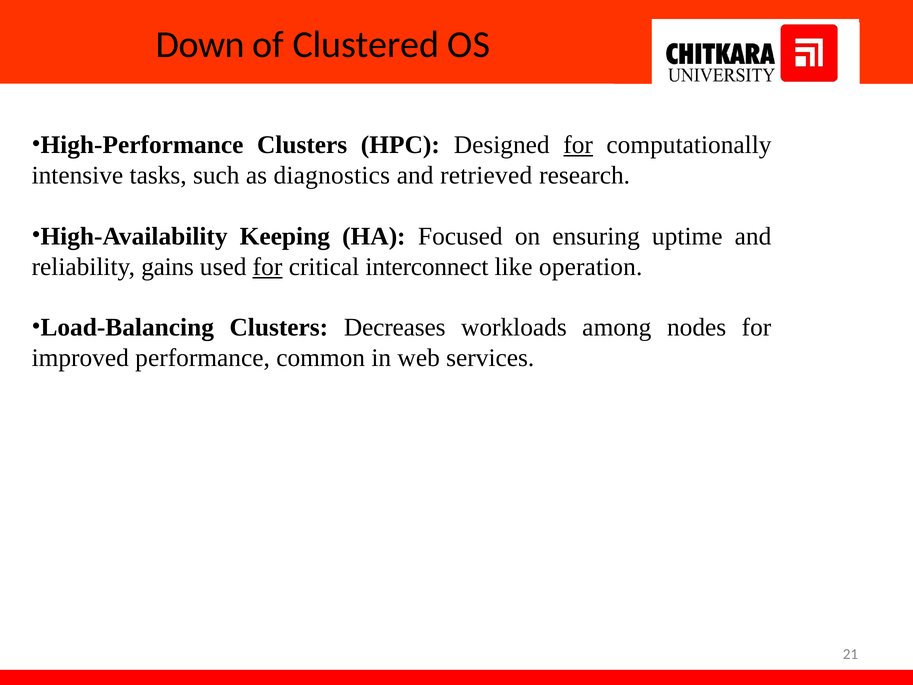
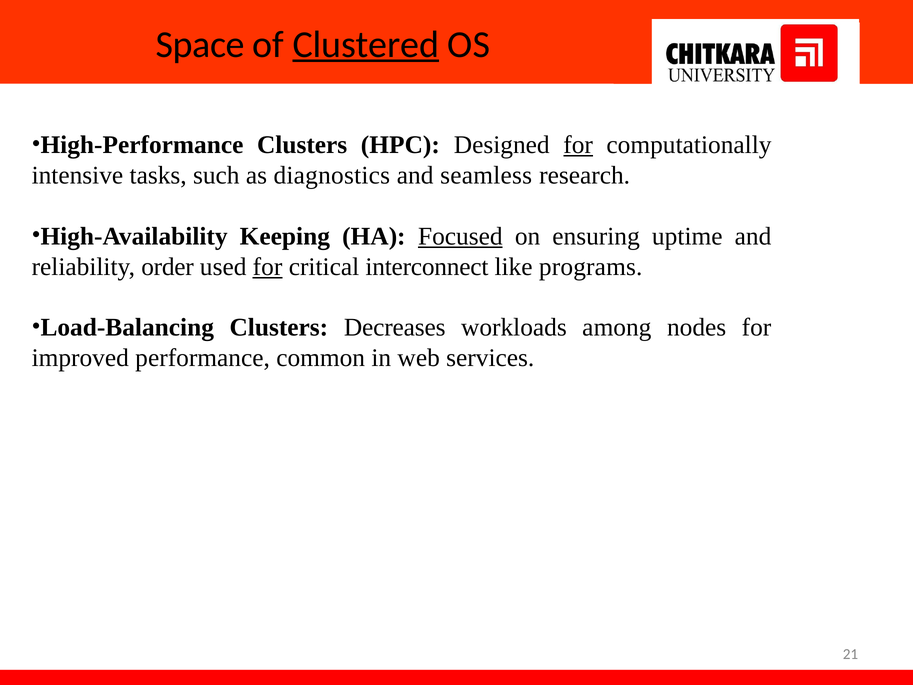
Down: Down -> Space
Clustered underline: none -> present
retrieved: retrieved -> seamless
Focused underline: none -> present
gains: gains -> order
operation: operation -> programs
